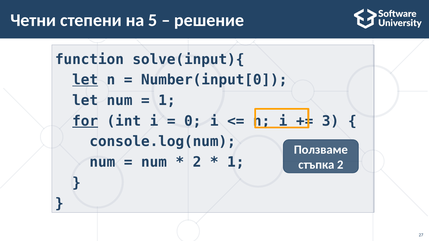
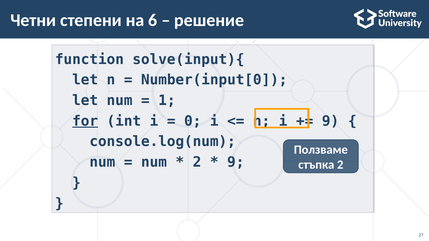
5: 5 -> 6
let at (85, 80) underline: present -> none
3 at (330, 121): 3 -> 9
1 at (236, 162): 1 -> 9
